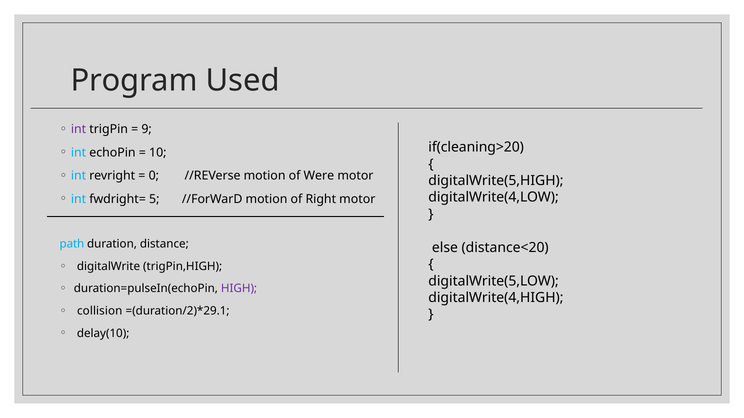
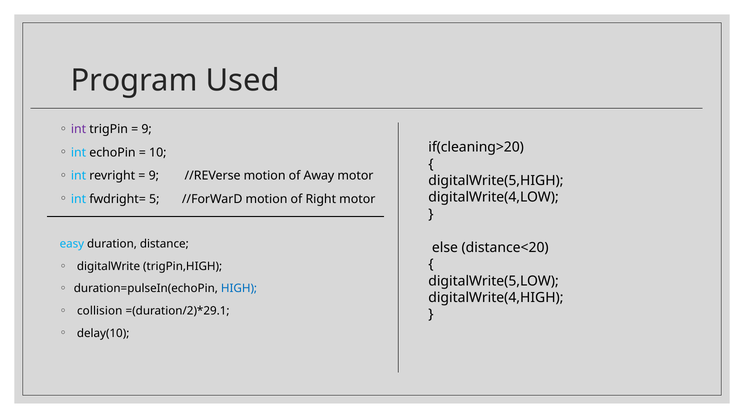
0 at (154, 176): 0 -> 9
Were: Were -> Away
path: path -> easy
HIGH colour: purple -> blue
